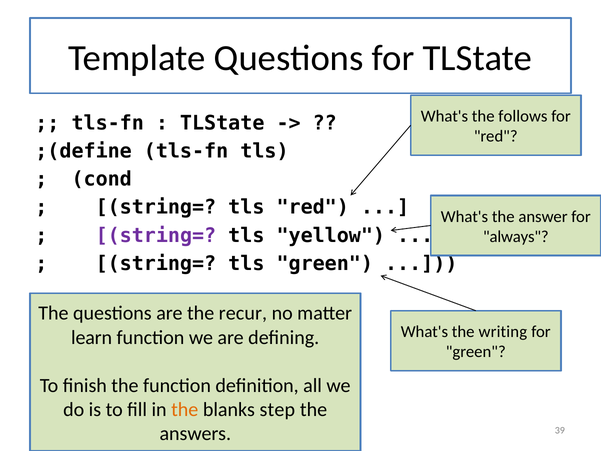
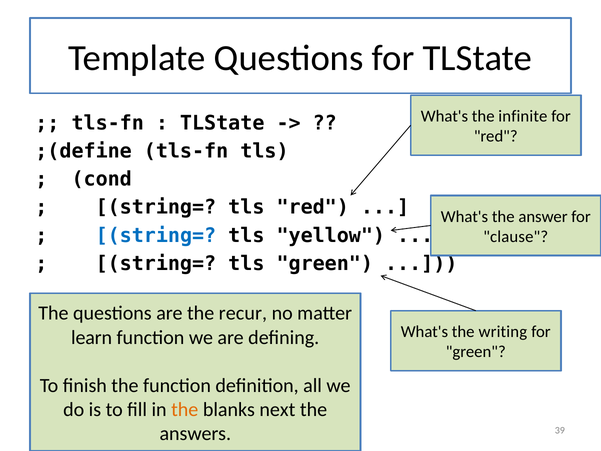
follows: follows -> infinite
string= at (156, 235) colour: purple -> blue
always: always -> clause
step: step -> next
